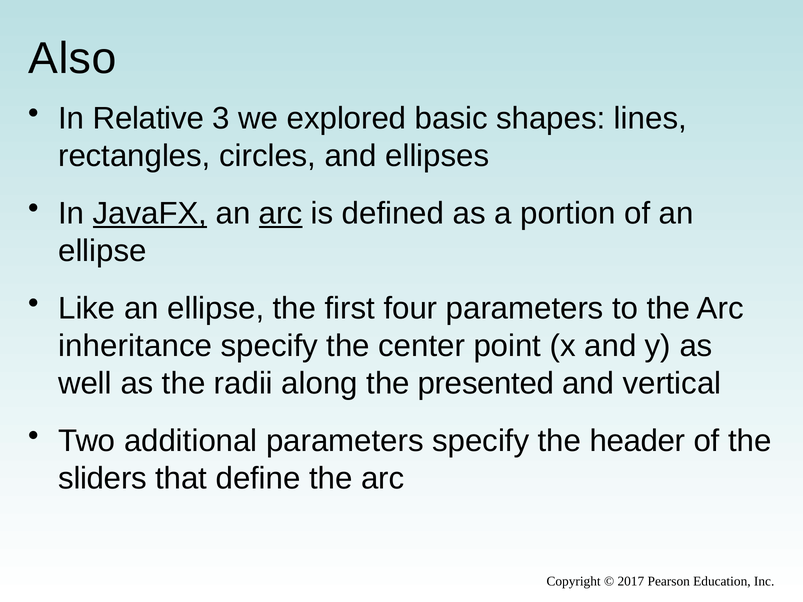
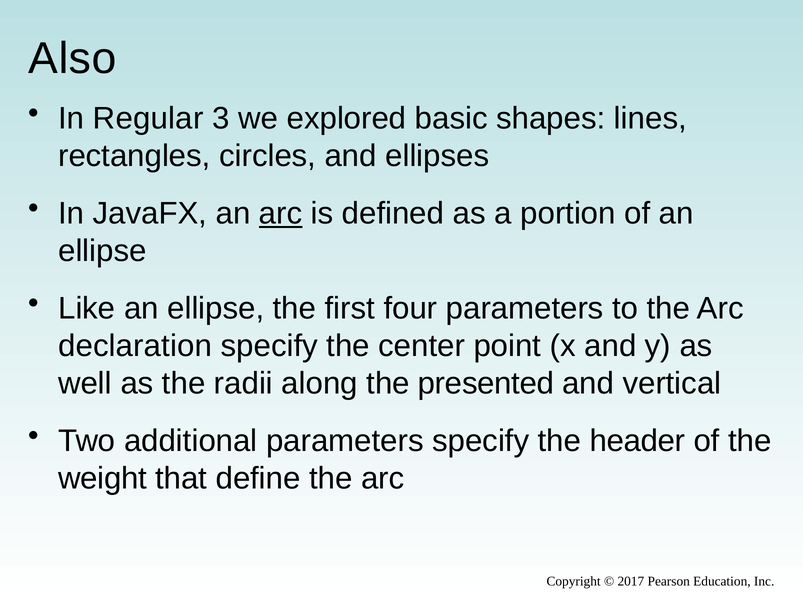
Relative: Relative -> Regular
JavaFX underline: present -> none
inheritance: inheritance -> declaration
sliders: sliders -> weight
